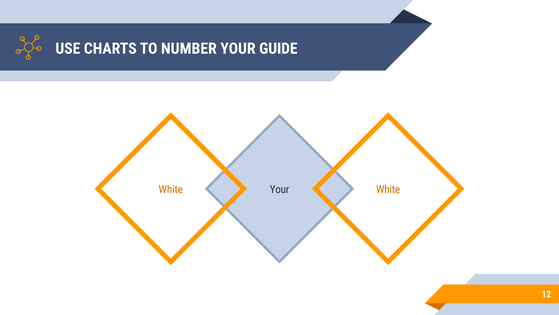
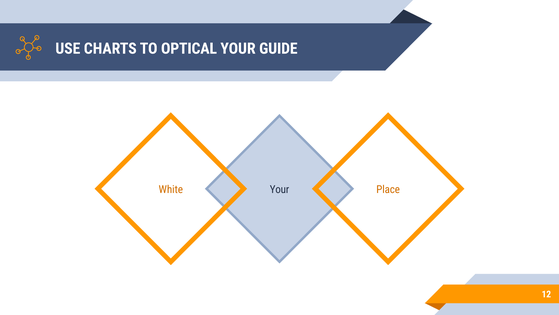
NUMBER: NUMBER -> OPTICAL
White White: White -> Place
